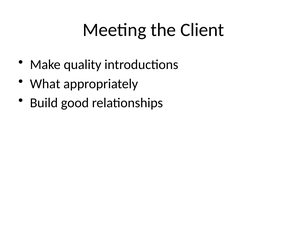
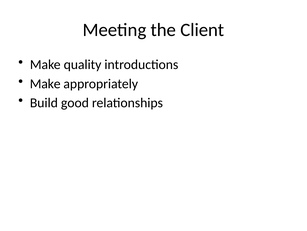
What at (45, 83): What -> Make
